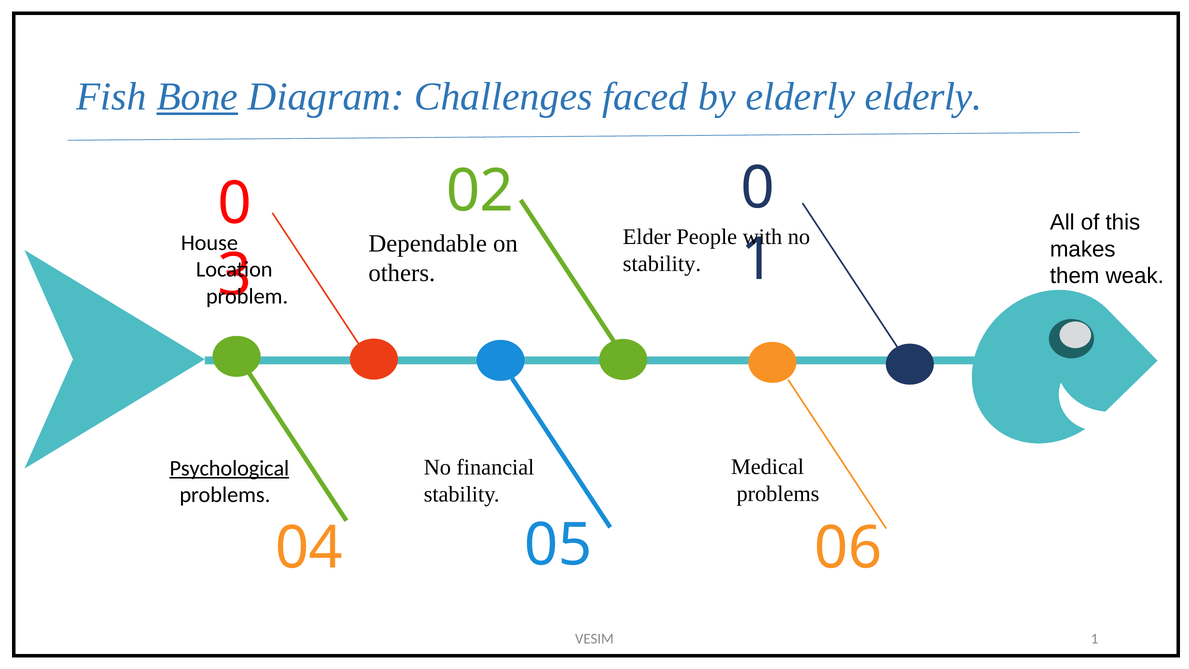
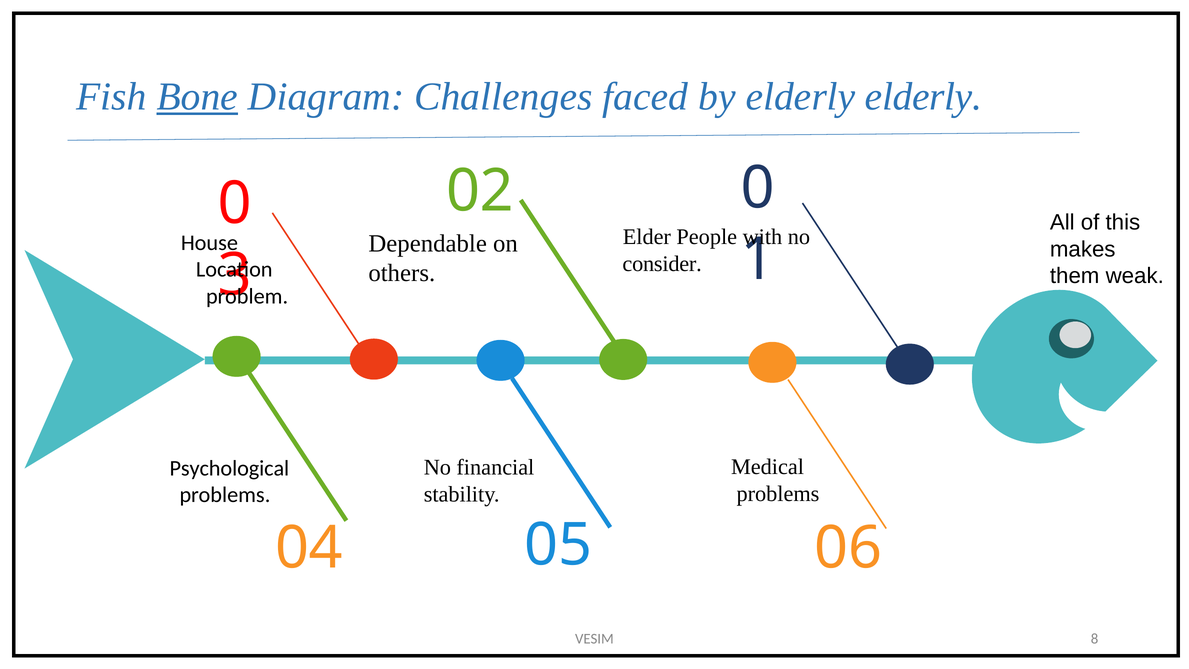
stability at (662, 264): stability -> consider
Psychological underline: present -> none
VESIM 1: 1 -> 8
